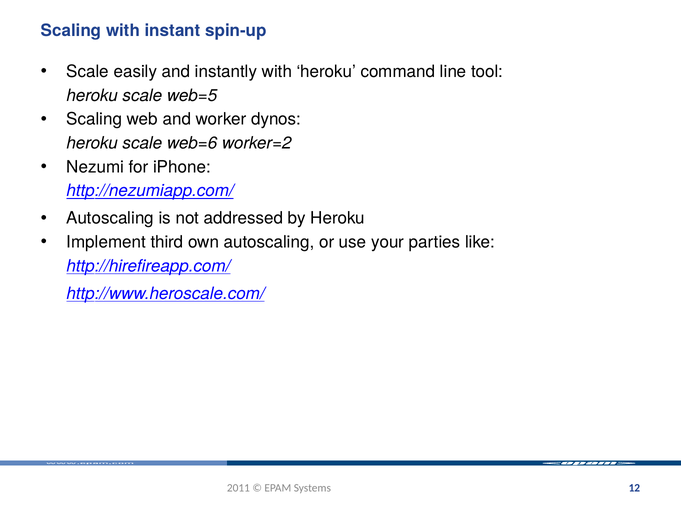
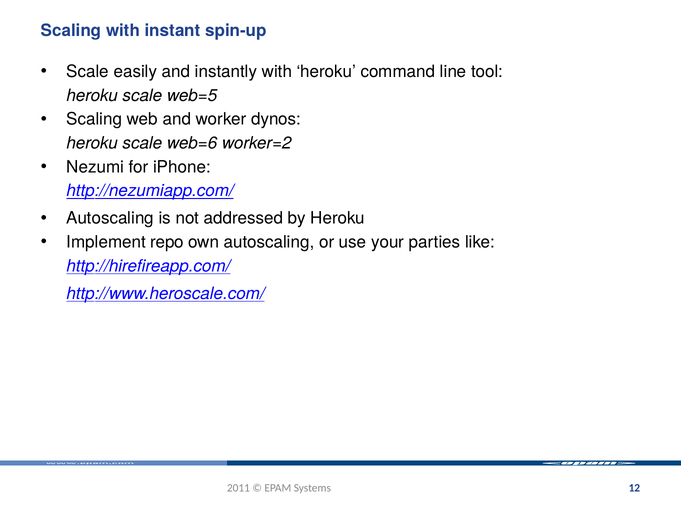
third: third -> repo
